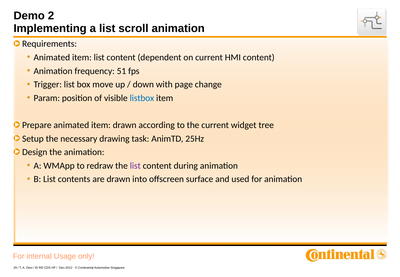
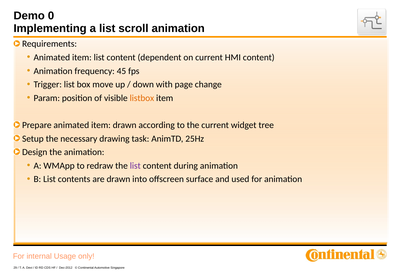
2: 2 -> 0
51: 51 -> 45
listbox colour: blue -> orange
